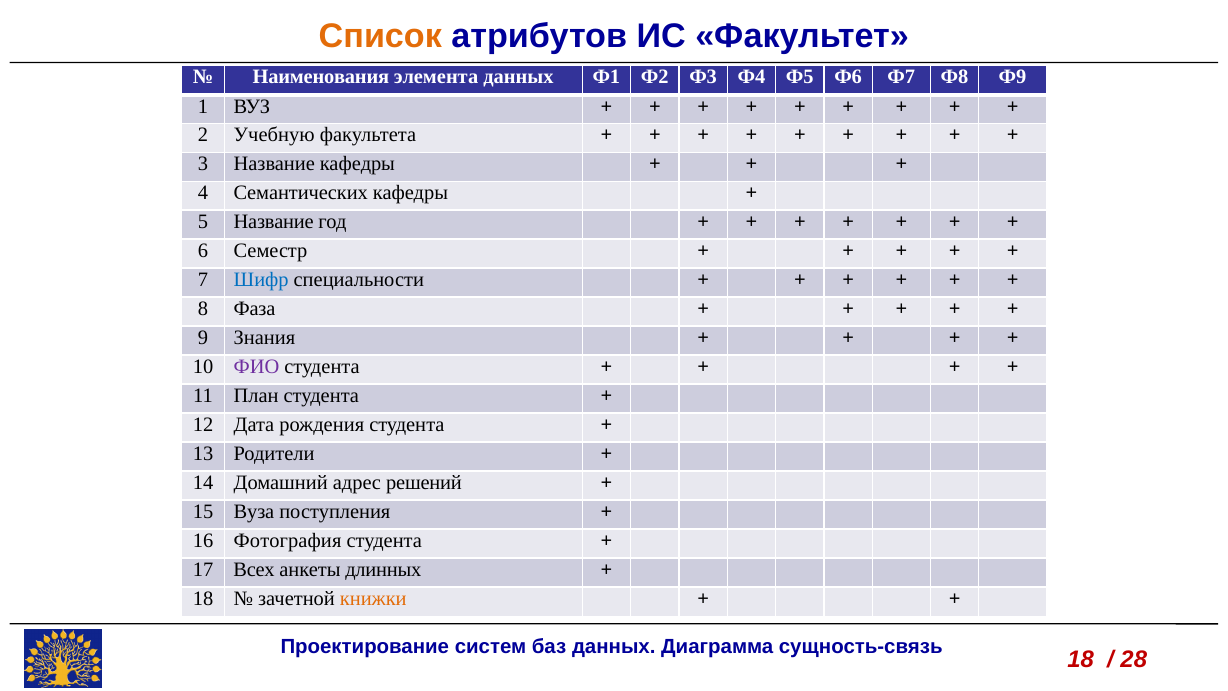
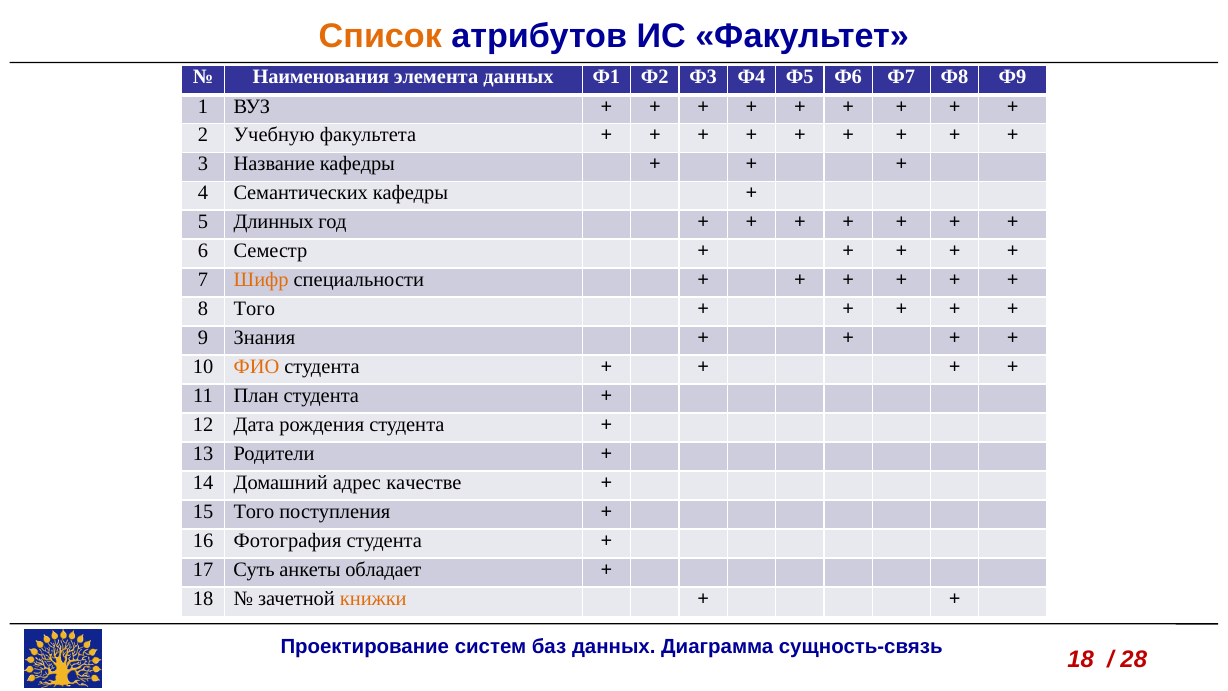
5 Название: Название -> Длинных
Шифр colour: blue -> orange
8 Фаза: Фаза -> Того
ФИО colour: purple -> orange
решений: решений -> качестве
15 Вуза: Вуза -> Того
Всех: Всех -> Суть
длинных: длинных -> обладает
